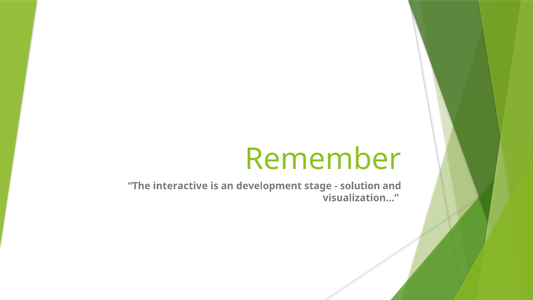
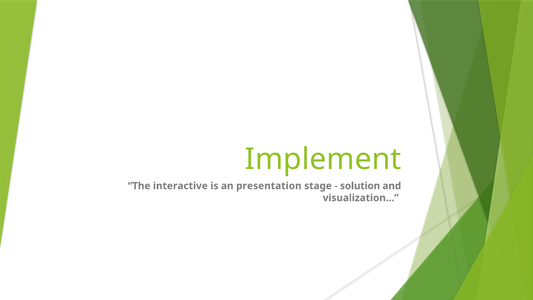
Remember: Remember -> Implement
development: development -> presentation
